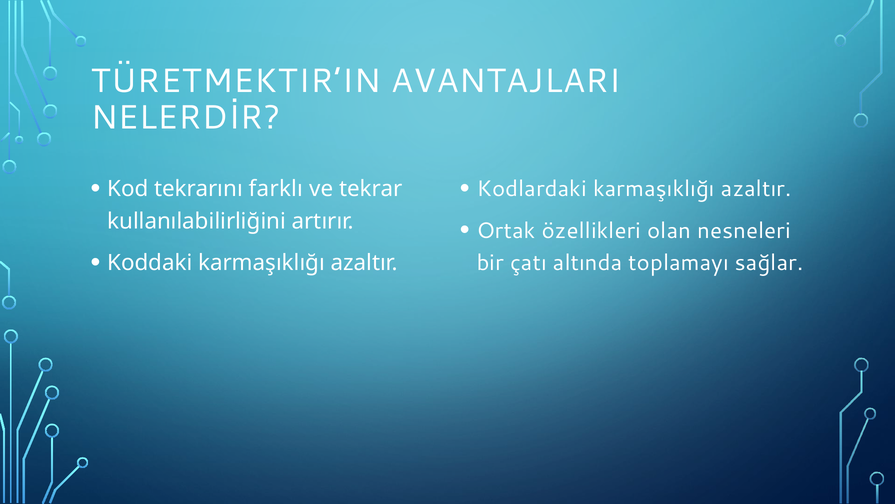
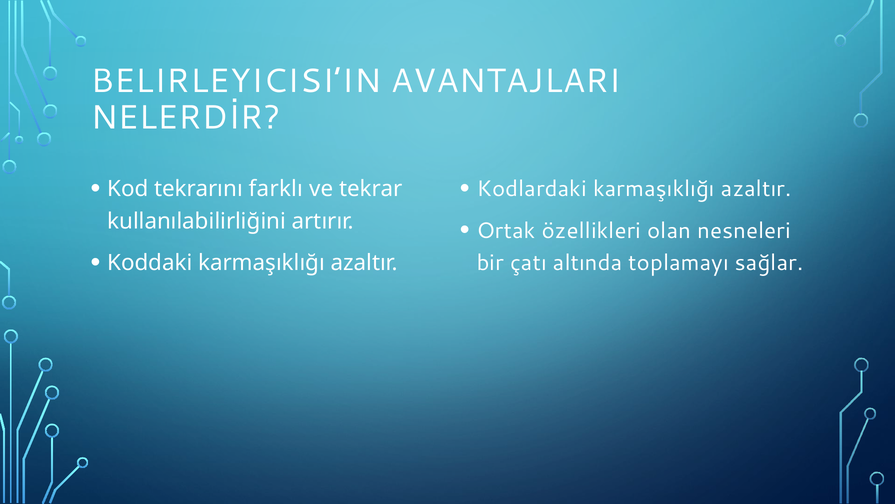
TÜRETMEKTIR’IN: TÜRETMEKTIR’IN -> BELIRLEYICISI’IN
